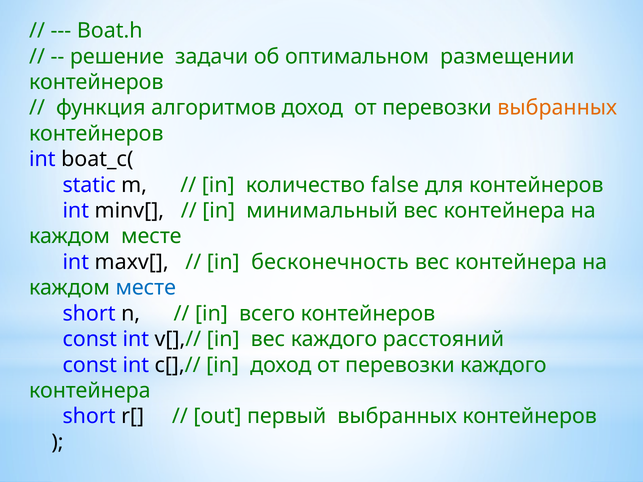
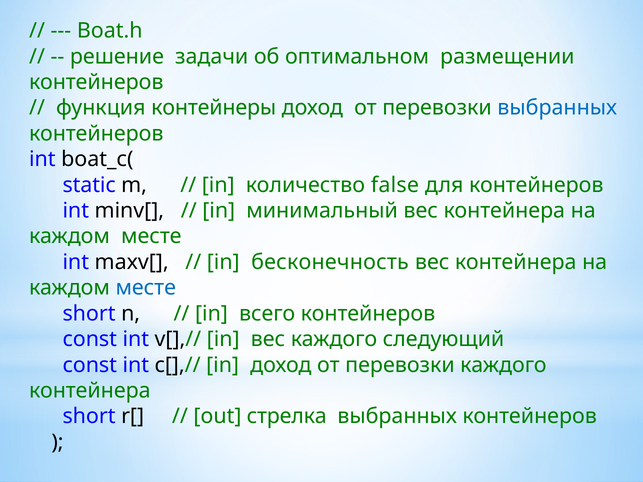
алгоритмов: алгоритмов -> контейнеры
выбранных at (557, 108) colour: orange -> blue
расстояний: расстояний -> следующий
первый: первый -> стрелка
